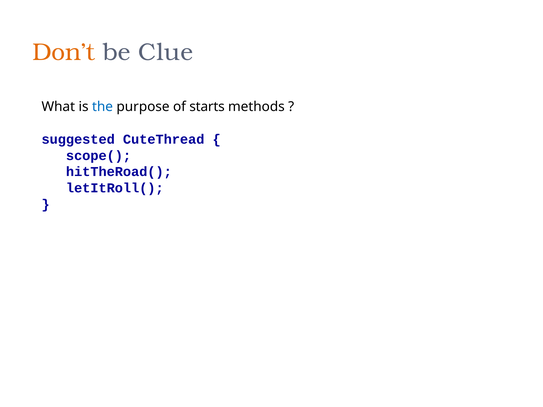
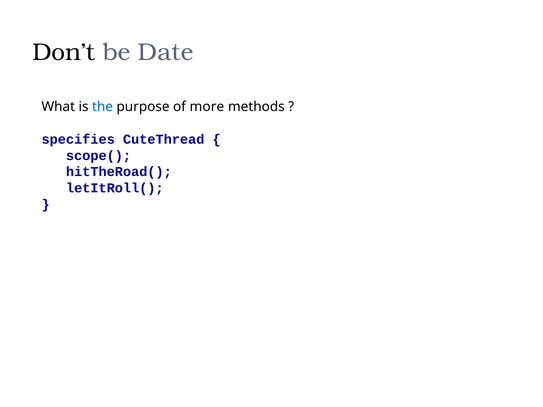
Don’t colour: orange -> black
Clue: Clue -> Date
starts: starts -> more
suggested: suggested -> specifies
